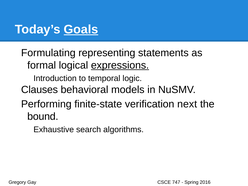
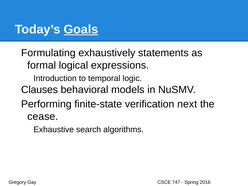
representing: representing -> exhaustively
expressions underline: present -> none
bound: bound -> cease
